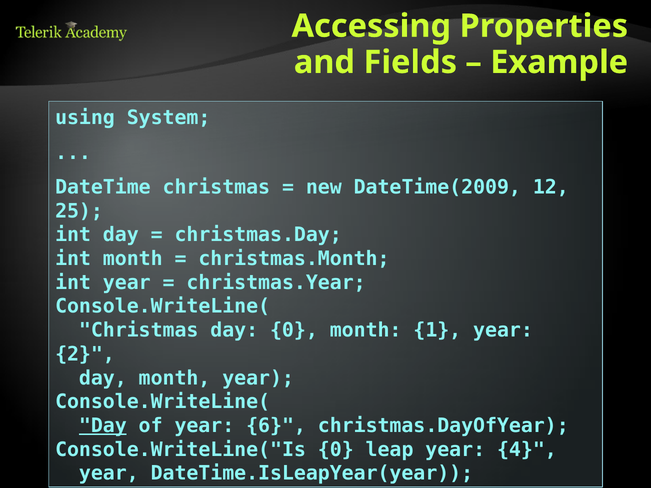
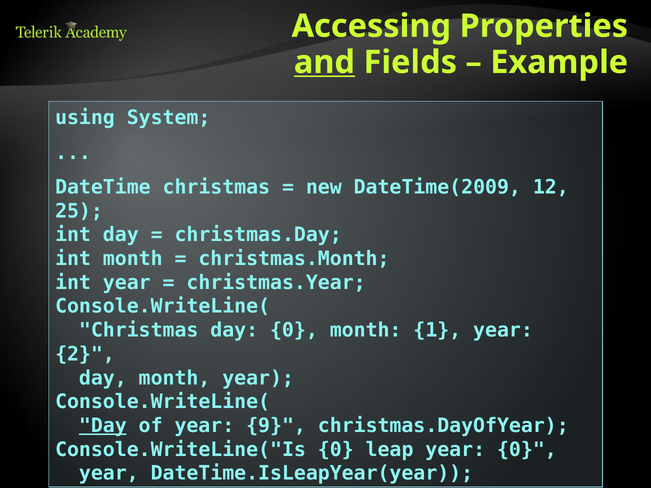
and underline: none -> present
6: 6 -> 9
year 4: 4 -> 0
